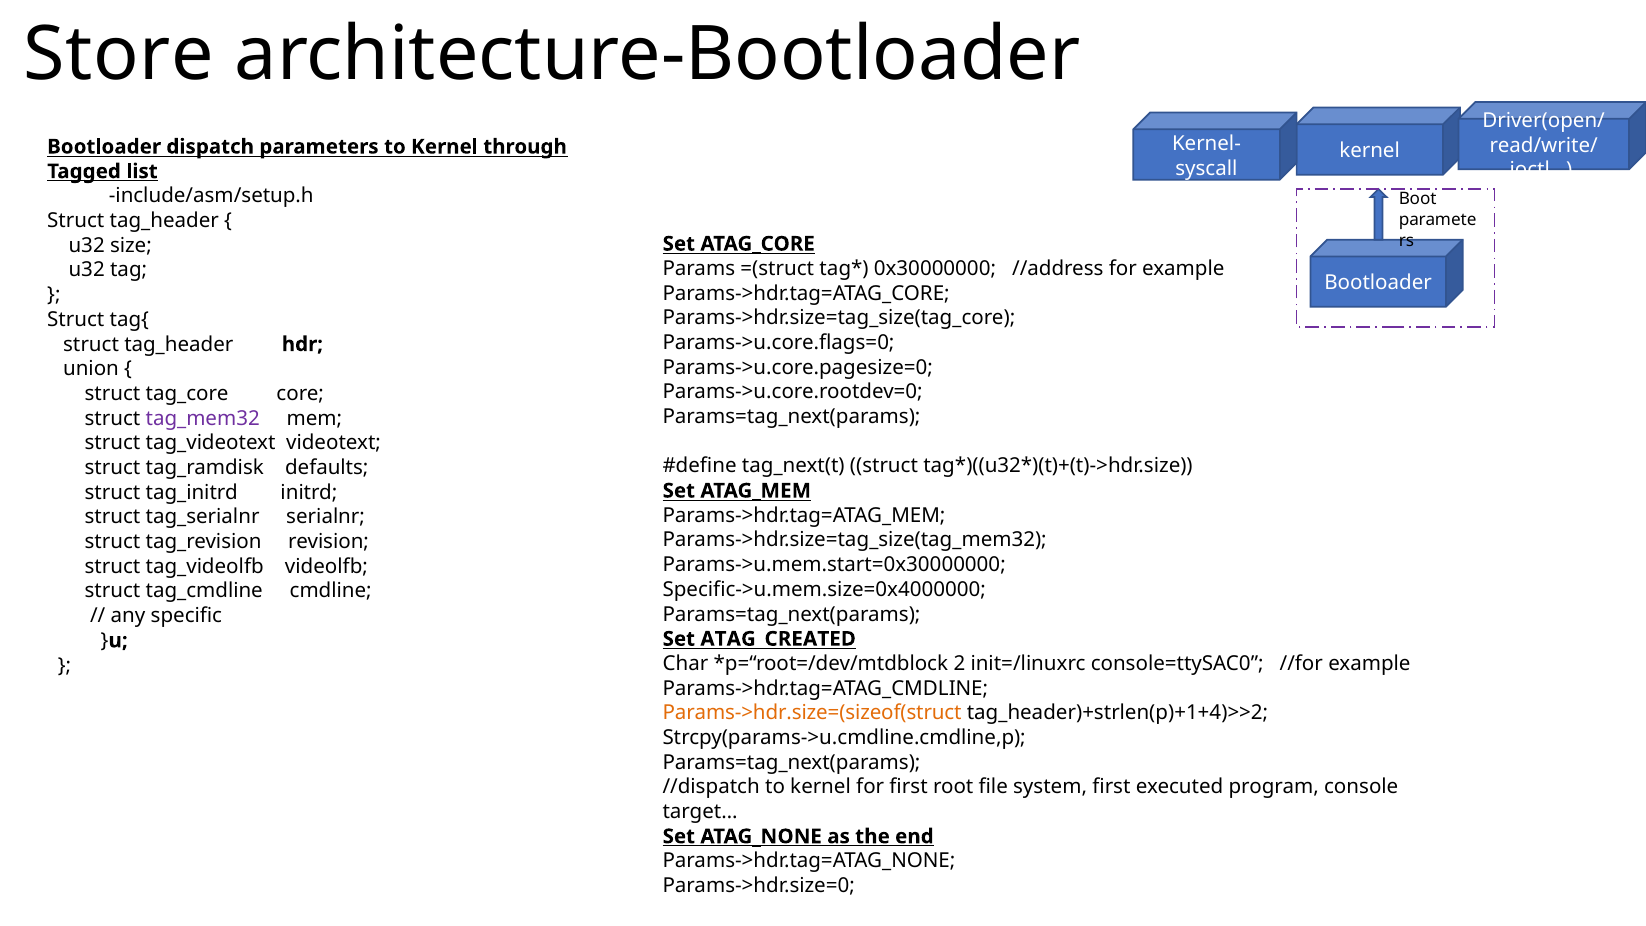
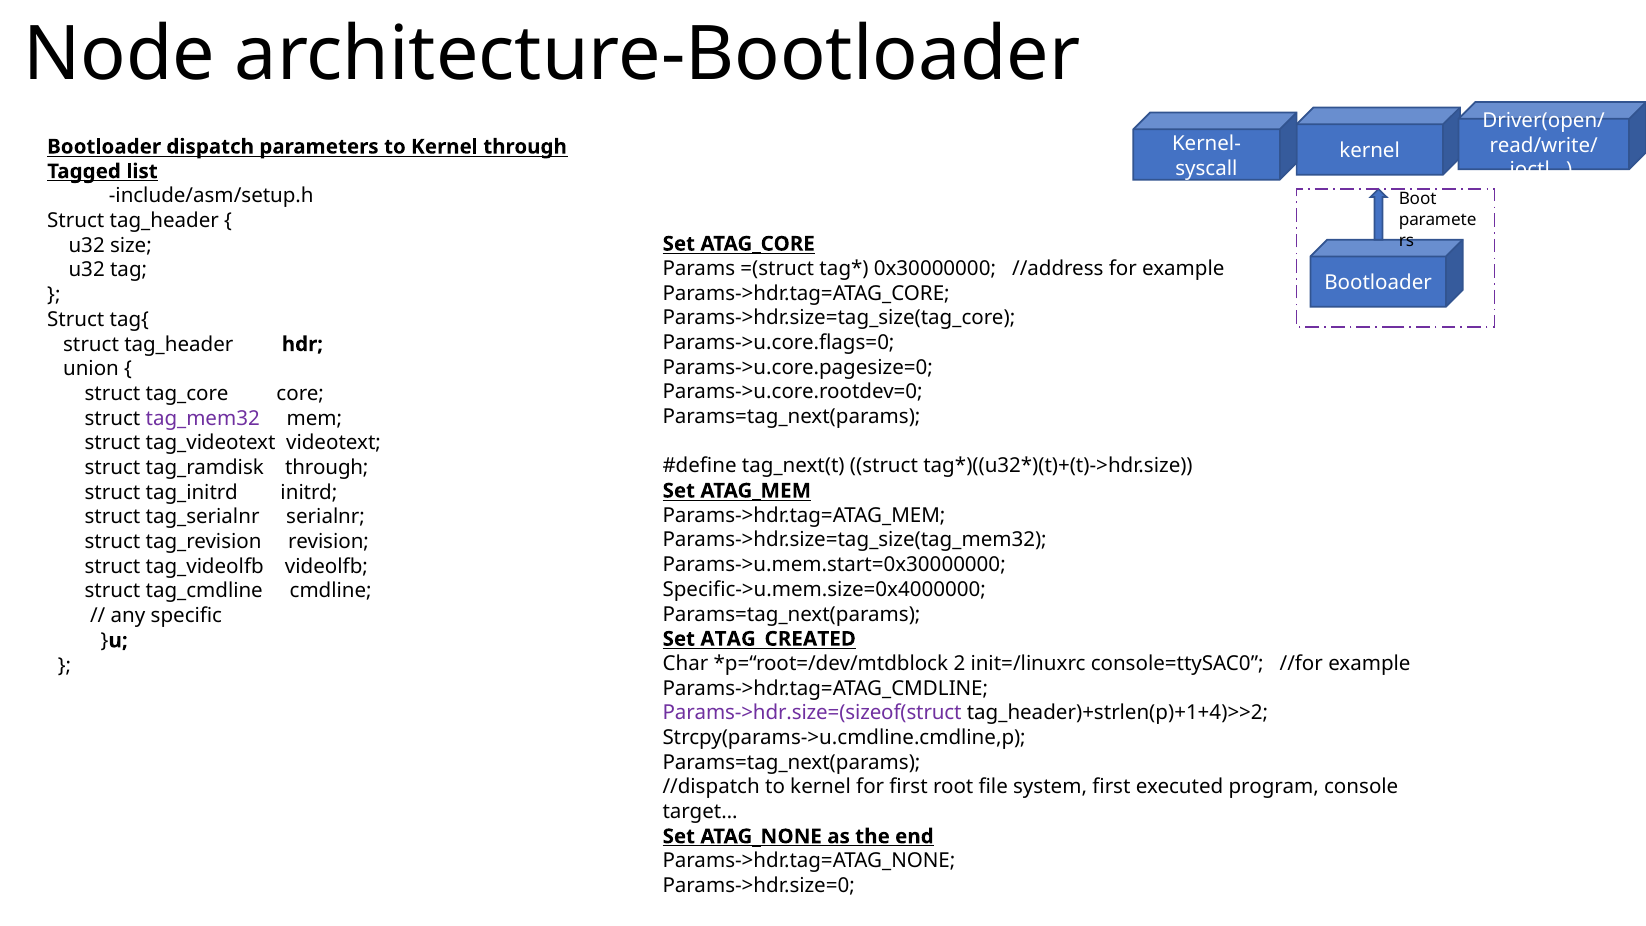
Store: Store -> Node
tag_ramdisk defaults: defaults -> through
Params->hdr.size=(sizeof(struct colour: orange -> purple
